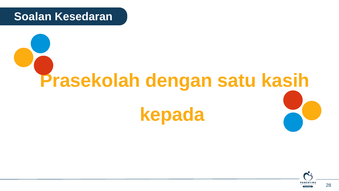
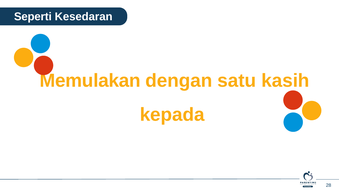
Soalan: Soalan -> Seperti
Prasekolah: Prasekolah -> Memulakan
